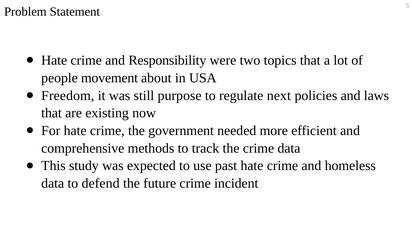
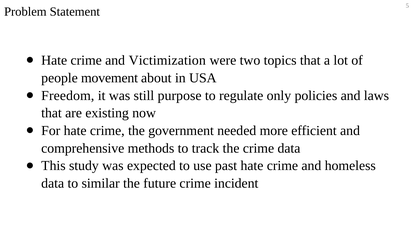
Responsibility: Responsibility -> Victimization
next: next -> only
defend: defend -> similar
